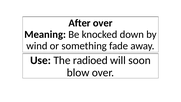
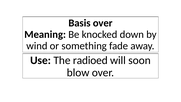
After: After -> Basis
